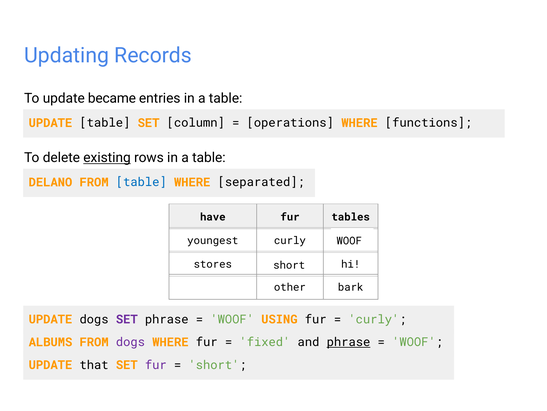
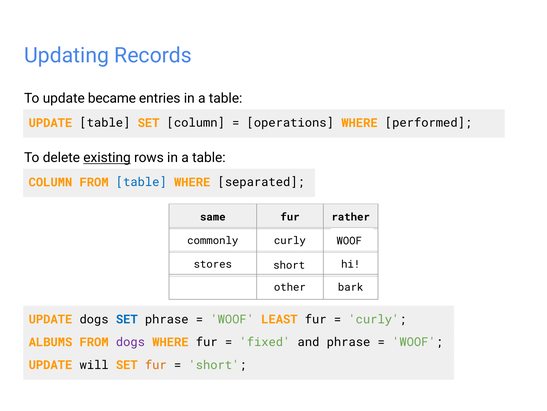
functions: functions -> performed
DELANO at (50, 182): DELANO -> COLUMN
have: have -> same
tables: tables -> rather
youngest: youngest -> commonly
SET at (127, 319) colour: purple -> blue
USING: USING -> LEAST
phrase at (349, 342) underline: present -> none
that: that -> will
fur at (156, 364) colour: purple -> orange
